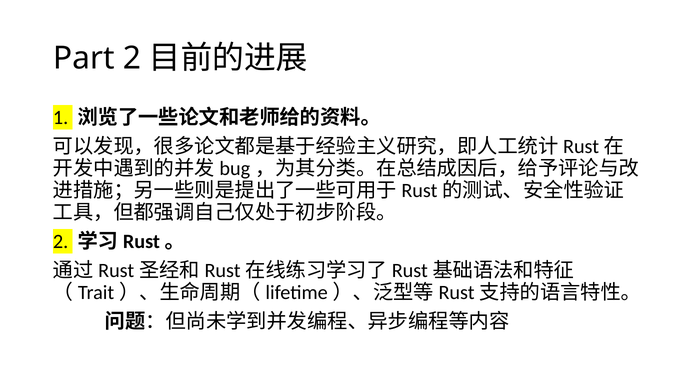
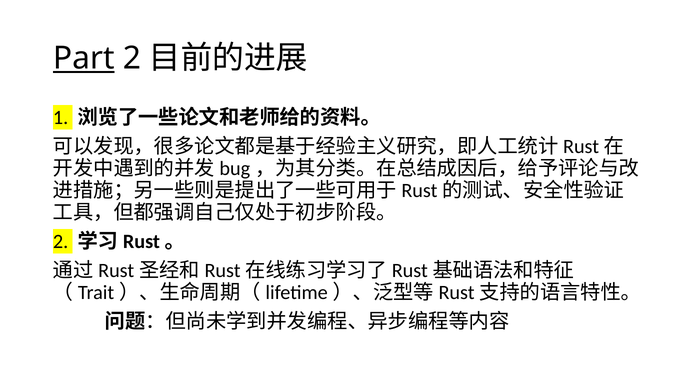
Part underline: none -> present
